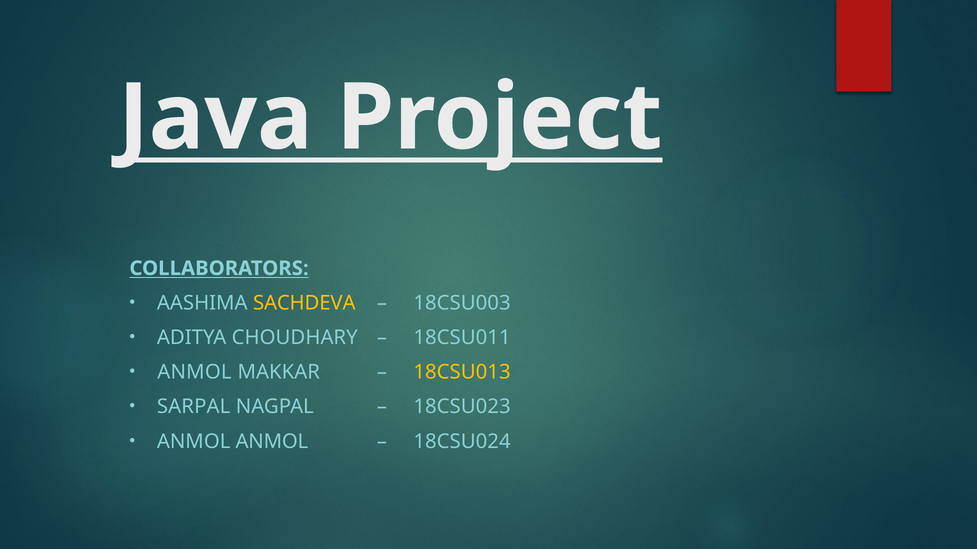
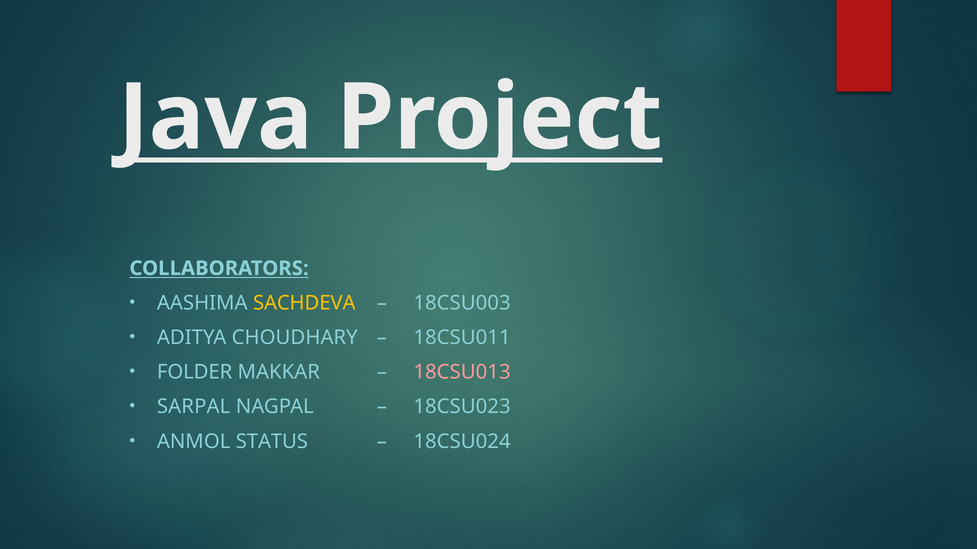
ANMOL at (194, 373): ANMOL -> FOLDER
18CSU013 colour: yellow -> pink
ANMOL ANMOL: ANMOL -> STATUS
